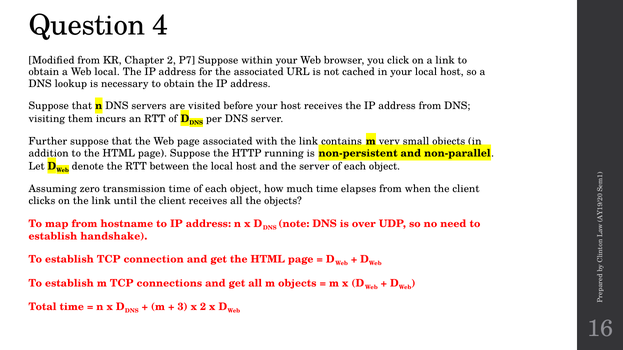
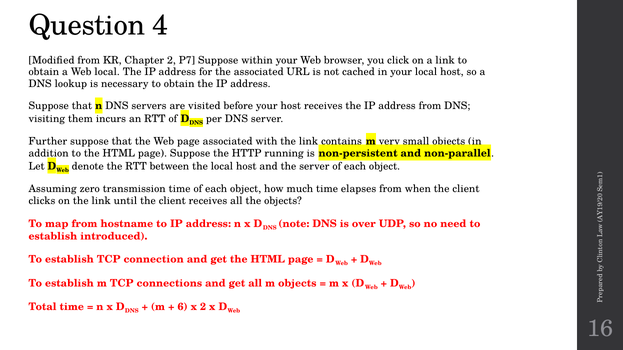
handshake: handshake -> introduced
3: 3 -> 6
